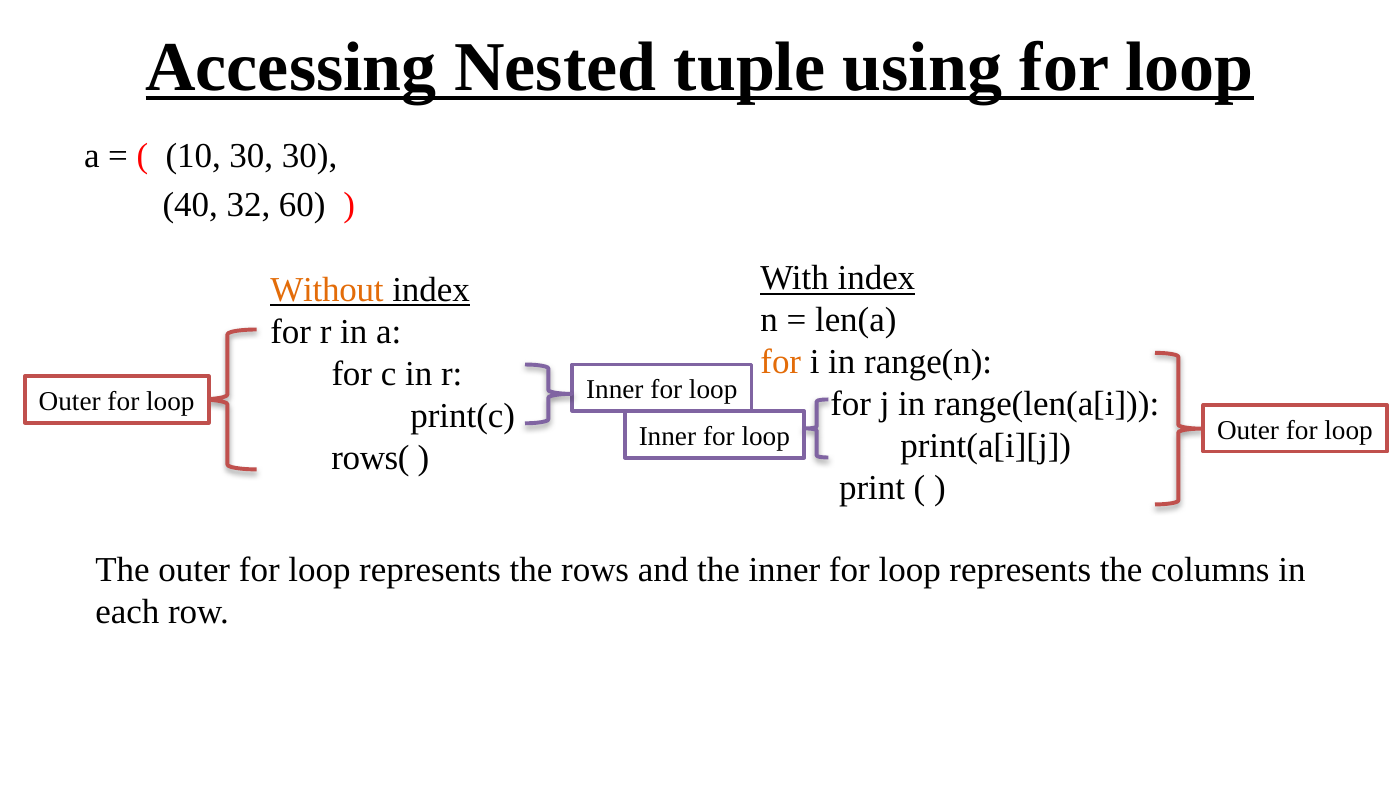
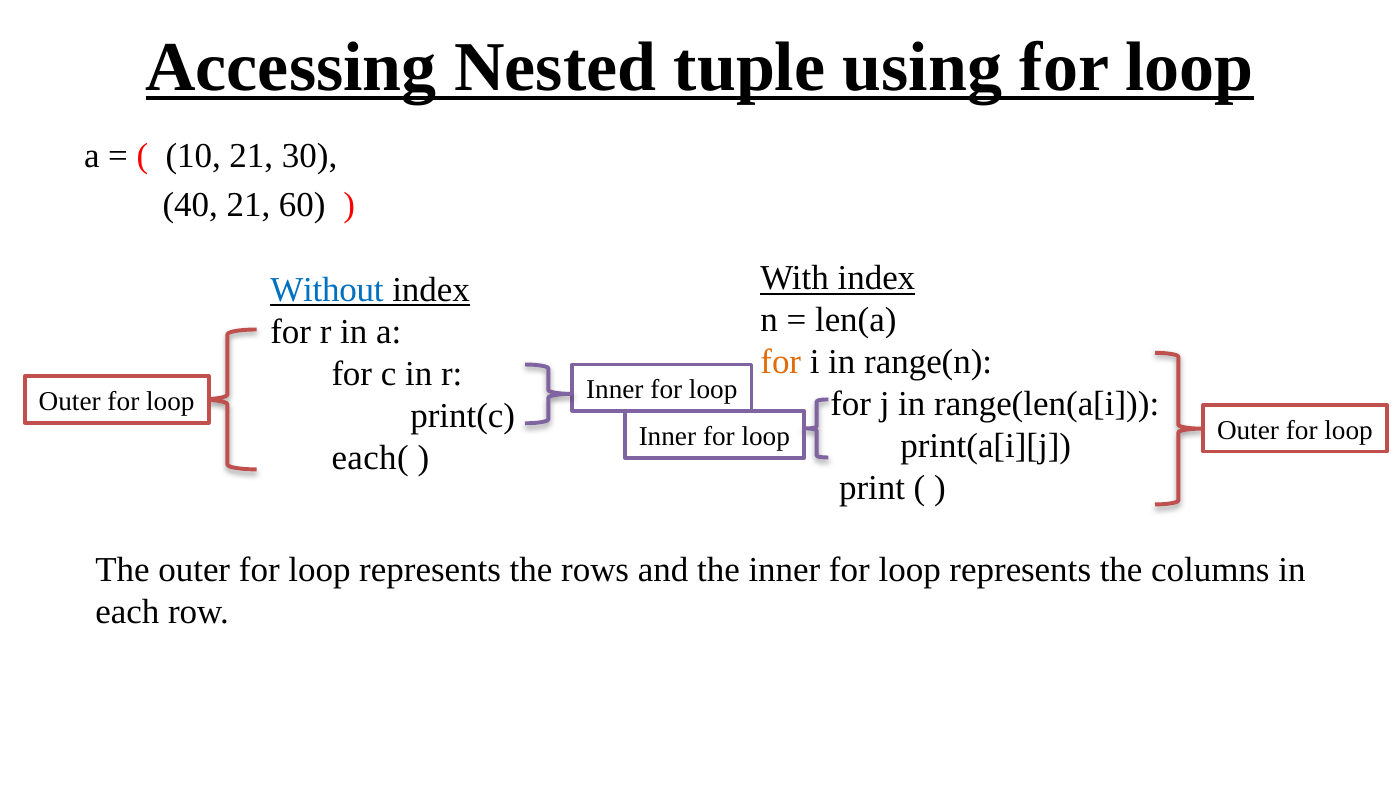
10 30: 30 -> 21
40 32: 32 -> 21
Without colour: orange -> blue
rows(: rows( -> each(
